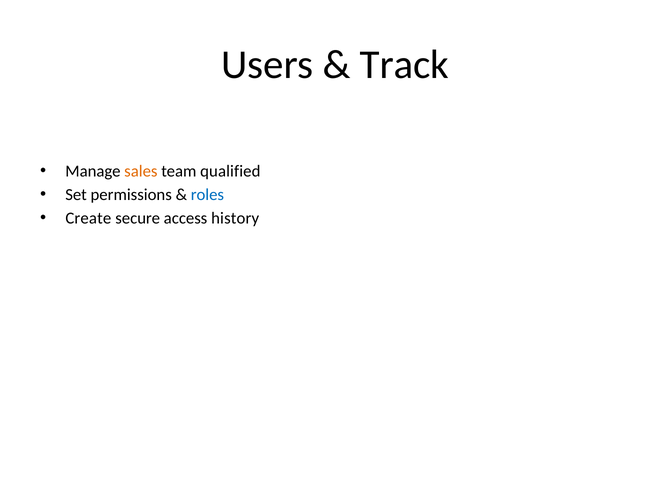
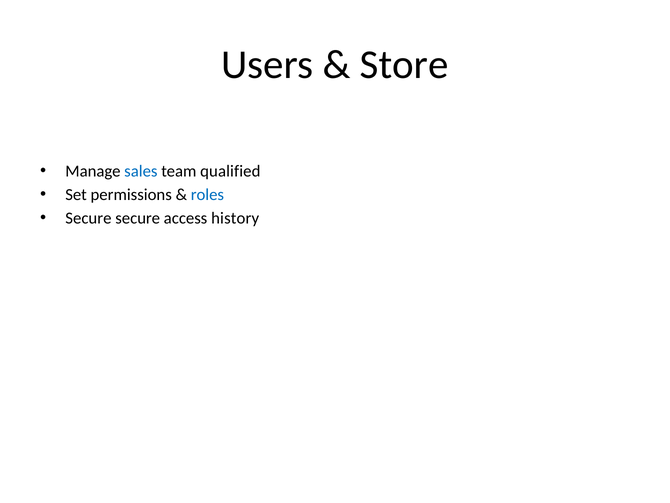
Track: Track -> Store
sales colour: orange -> blue
Create at (88, 218): Create -> Secure
